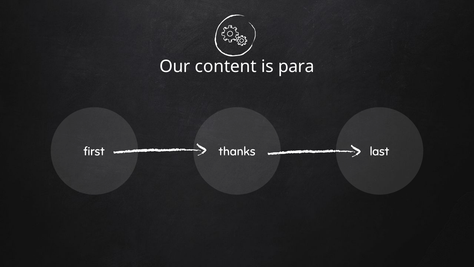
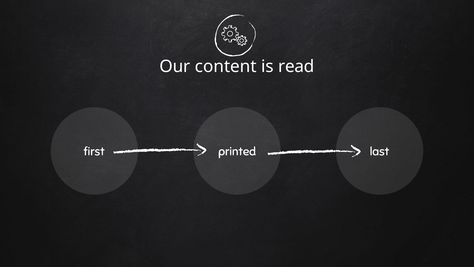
para: para -> read
thanks: thanks -> printed
